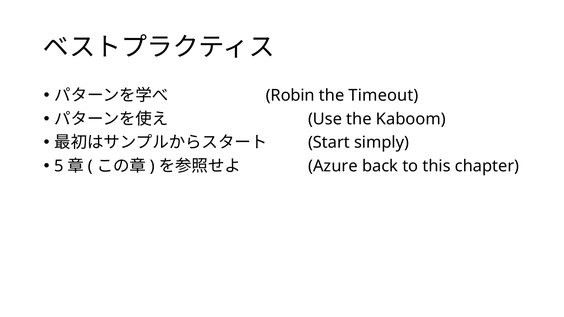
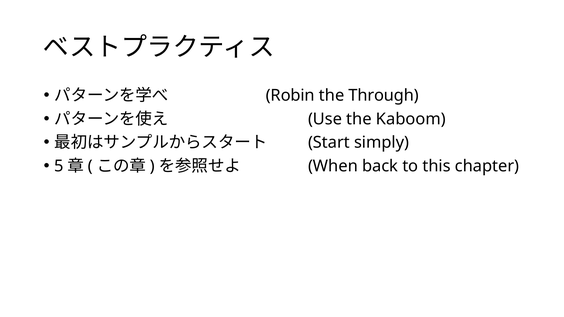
Timeout: Timeout -> Through
Azure: Azure -> When
